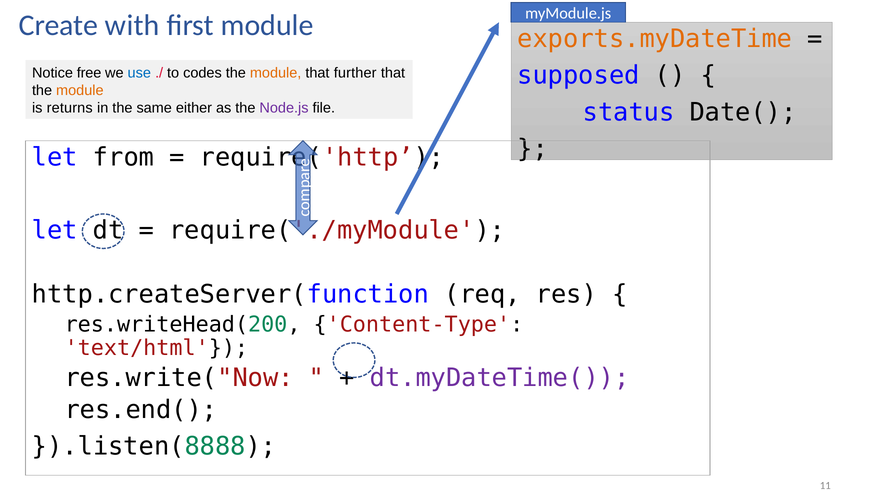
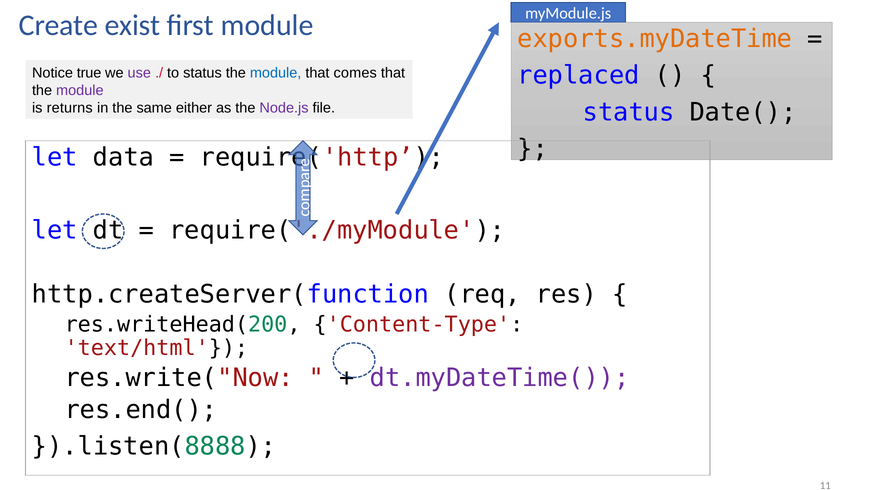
with: with -> exist
supposed: supposed -> replaced
free: free -> true
use colour: blue -> purple
to codes: codes -> status
module at (276, 73) colour: orange -> blue
further: further -> comes
module at (80, 90) colour: orange -> purple
from: from -> data
